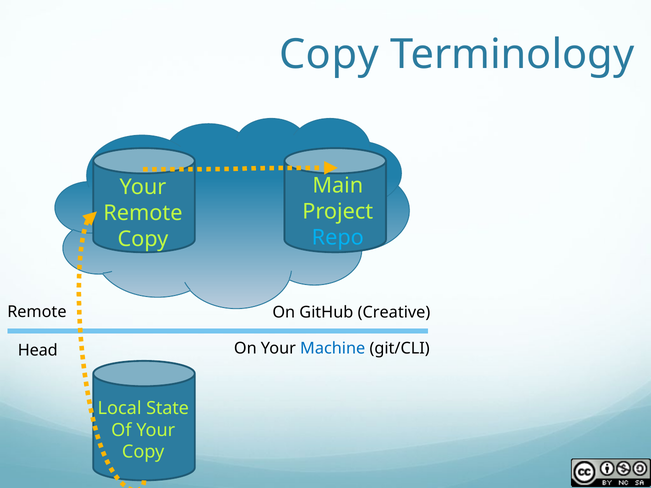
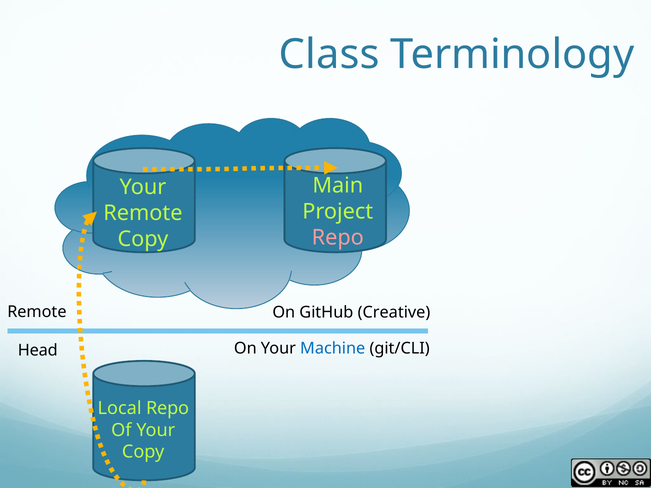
Copy at (329, 54): Copy -> Class
Repo at (338, 238) colour: light blue -> pink
State at (168, 409): State -> Repo
